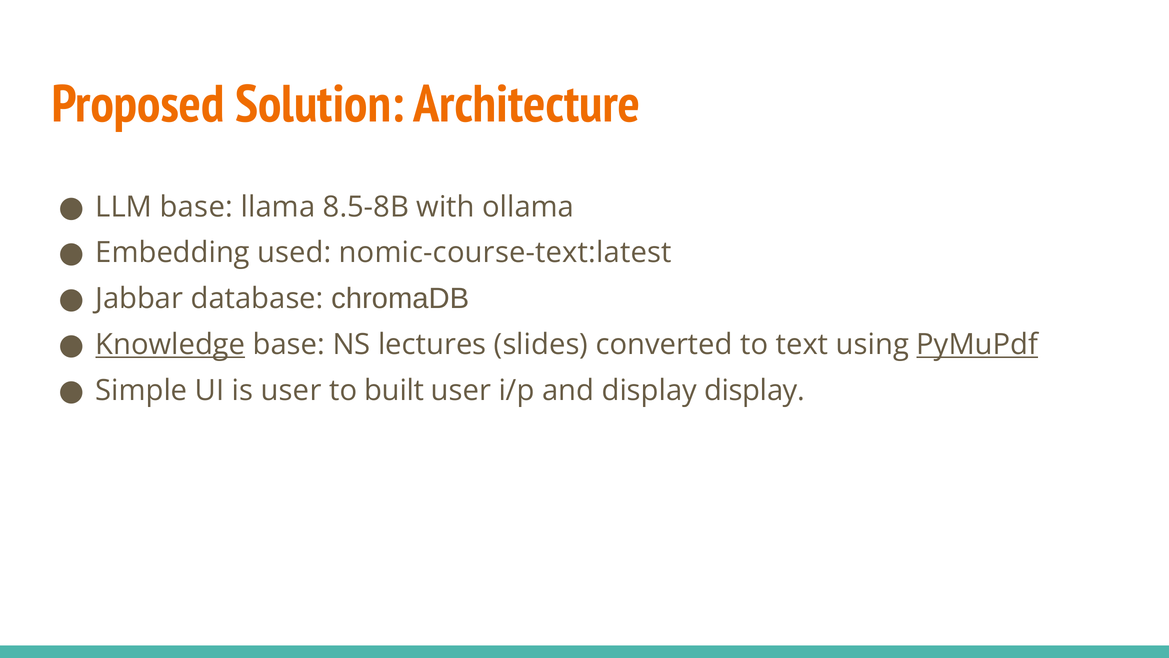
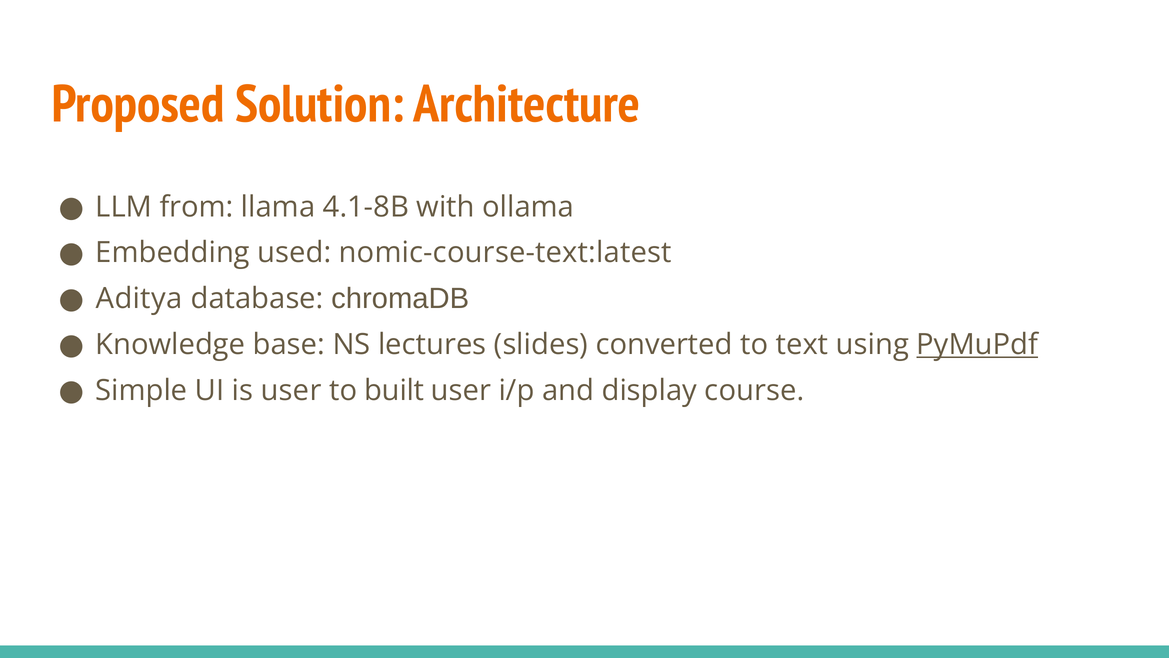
LLM base: base -> from
8.5-8B: 8.5-8B -> 4.1-8B
Jabbar: Jabbar -> Aditya
Knowledge underline: present -> none
display display: display -> course
